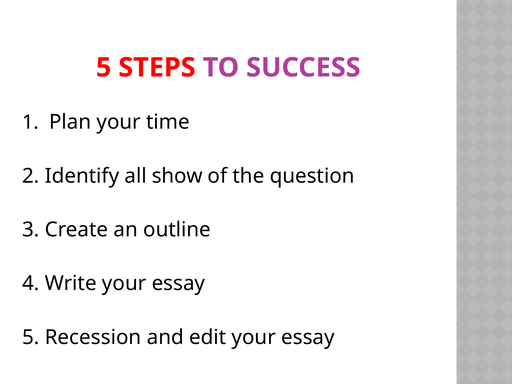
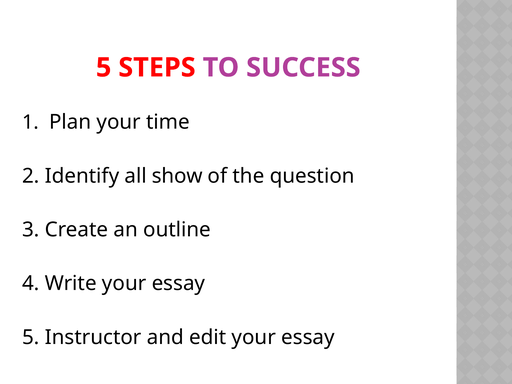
Recession: Recession -> Instructor
